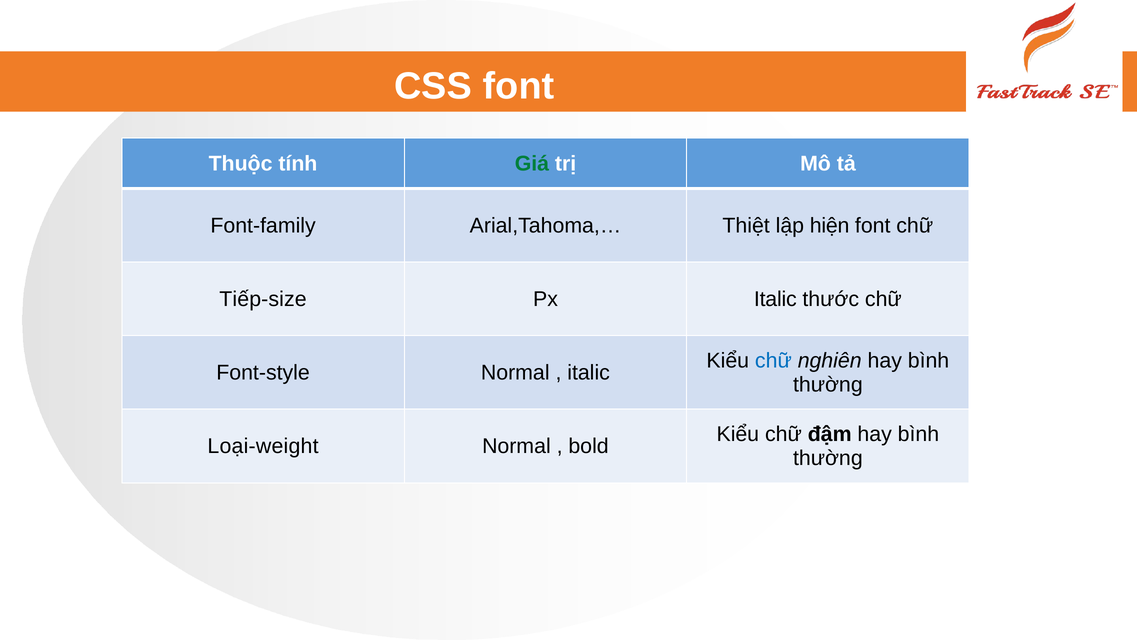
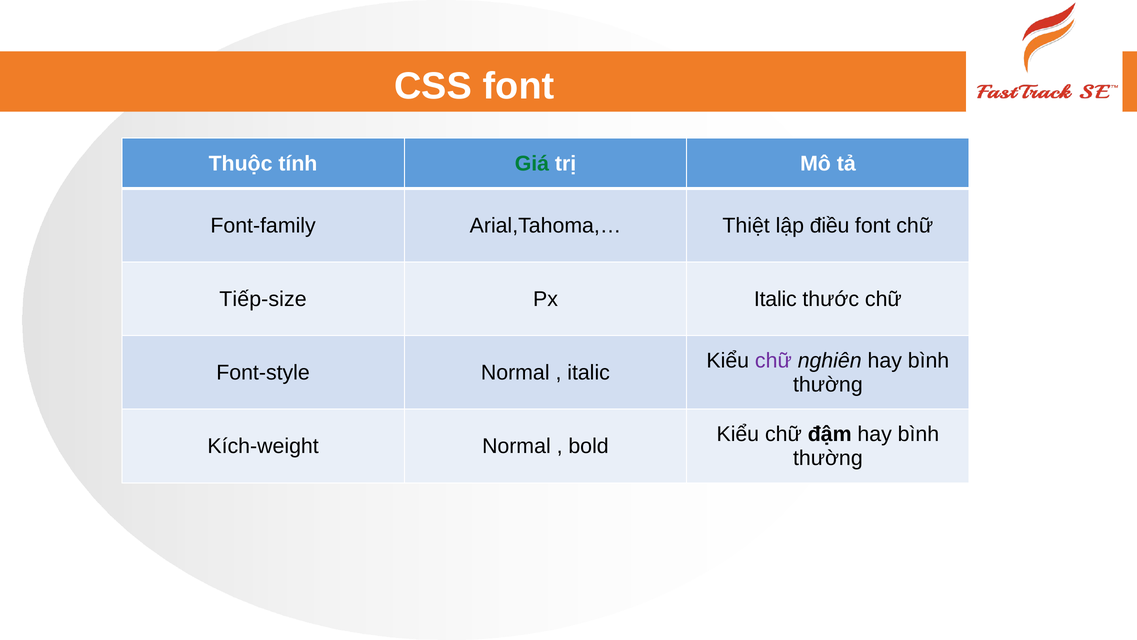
hiện: hiện -> điều
chữ at (773, 361) colour: blue -> purple
Loại-weight: Loại-weight -> Kích-weight
